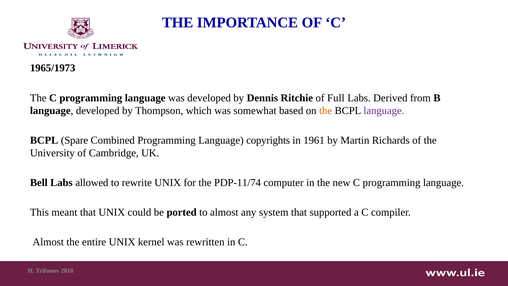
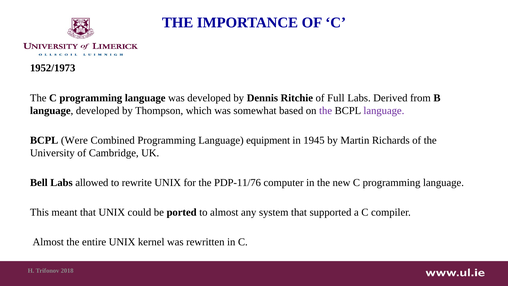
1965/1973: 1965/1973 -> 1952/1973
the at (326, 110) colour: orange -> purple
Spare: Spare -> Were
copyrights: copyrights -> equipment
1961: 1961 -> 1945
PDP-11/74: PDP-11/74 -> PDP-11/76
